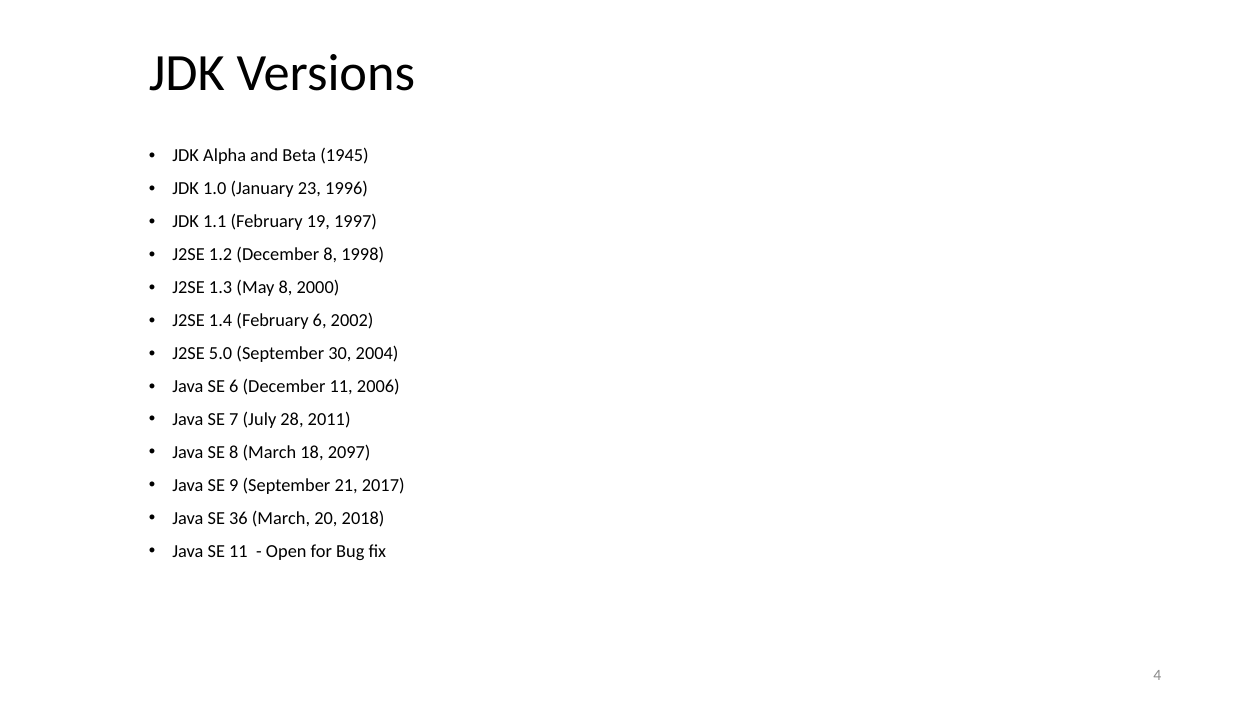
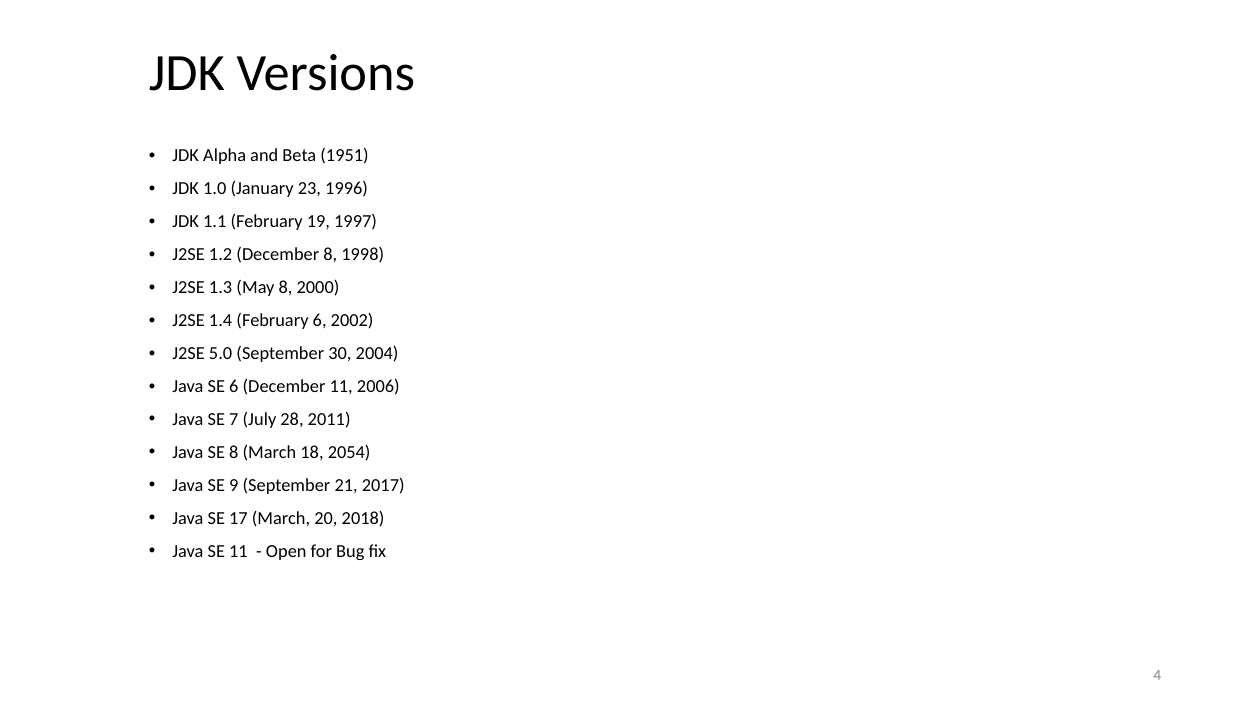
1945: 1945 -> 1951
2097: 2097 -> 2054
36: 36 -> 17
